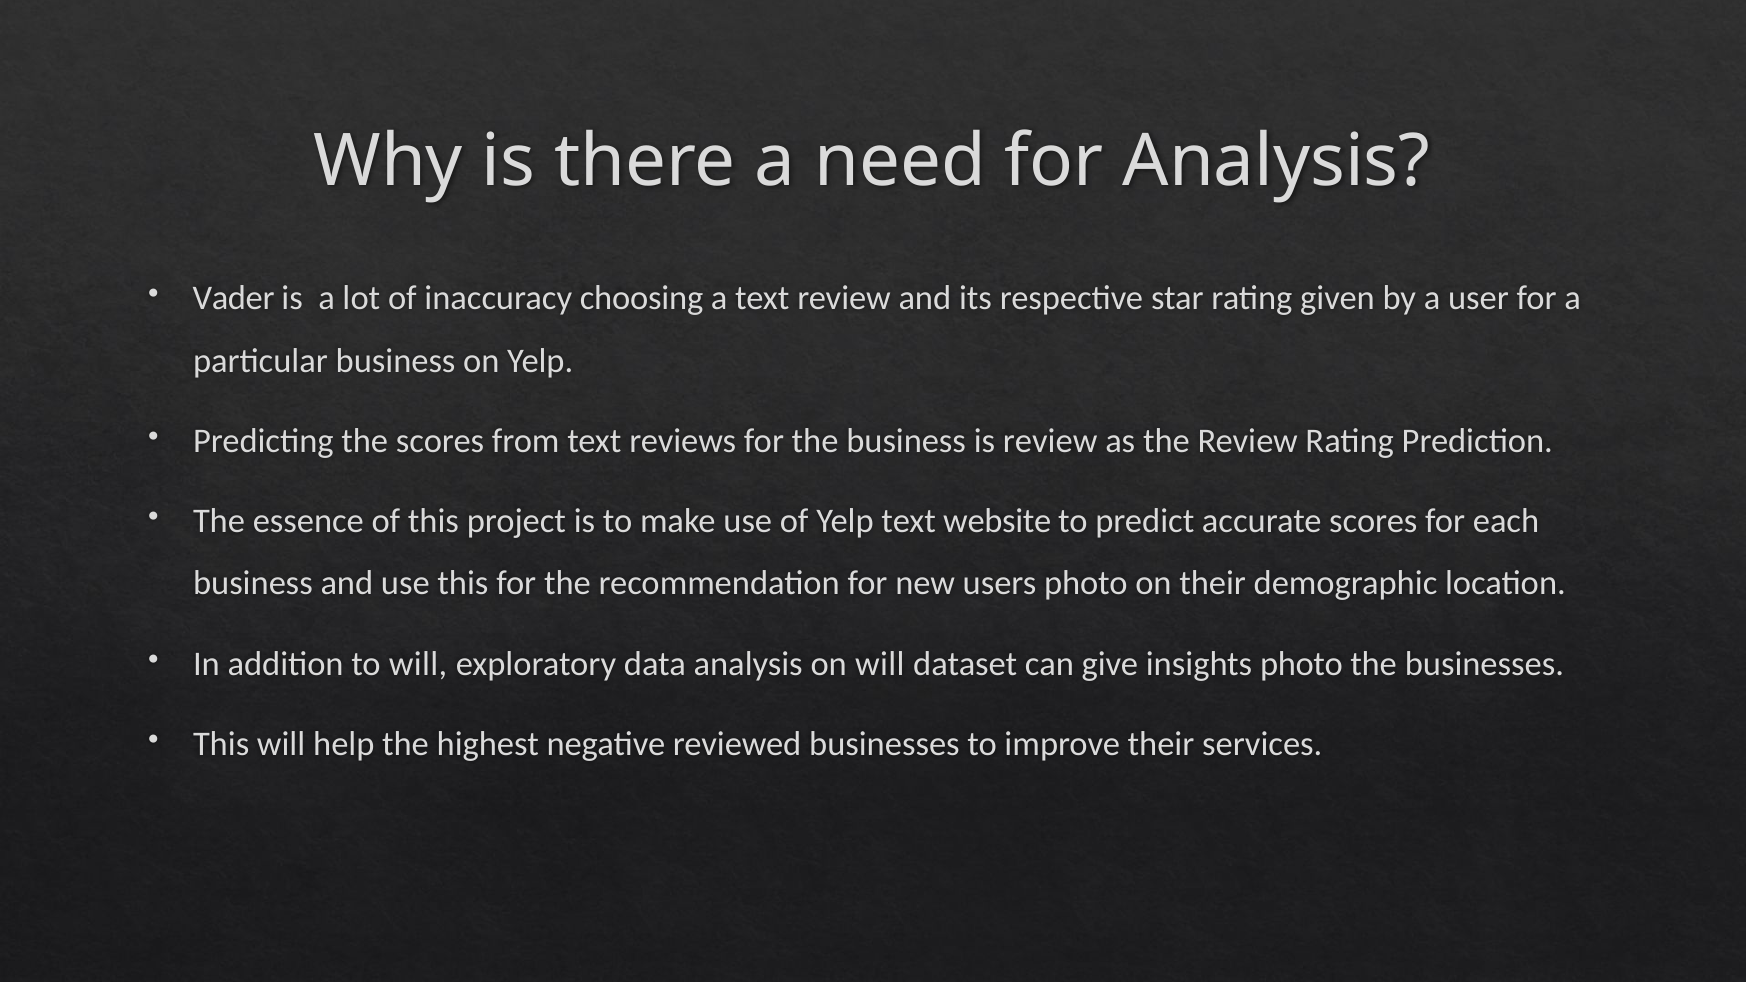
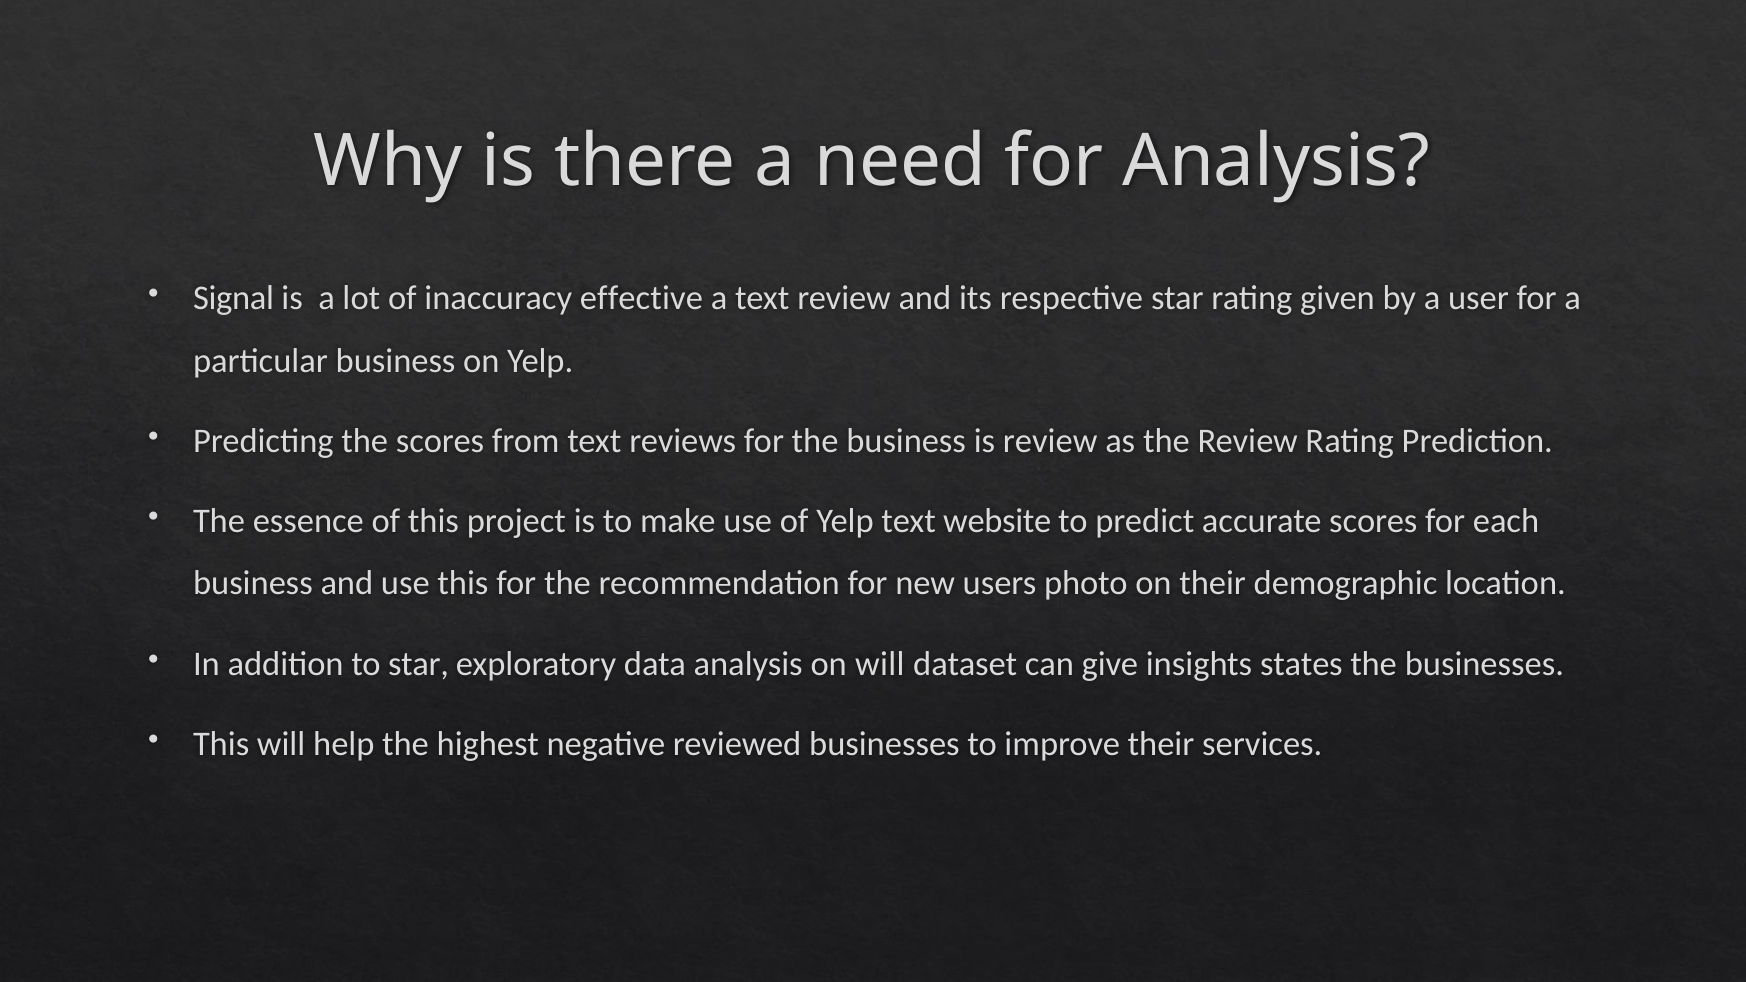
Vader: Vader -> Signal
choosing: choosing -> effective
to will: will -> star
insights photo: photo -> states
